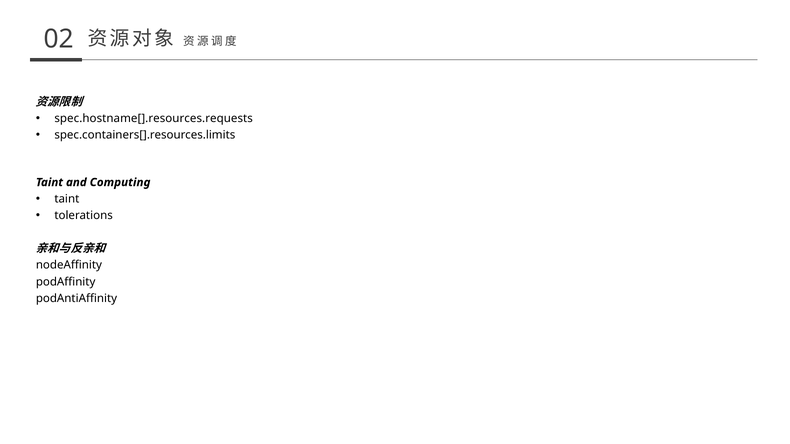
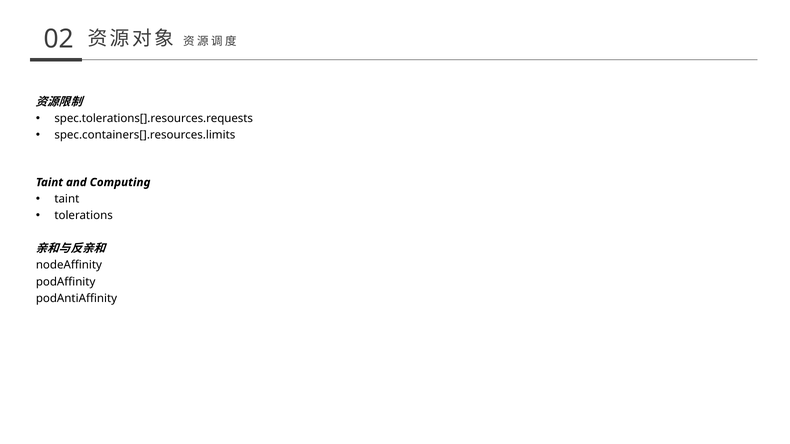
spec.hostname[].resources.requests: spec.hostname[].resources.requests -> spec.tolerations[].resources.requests
